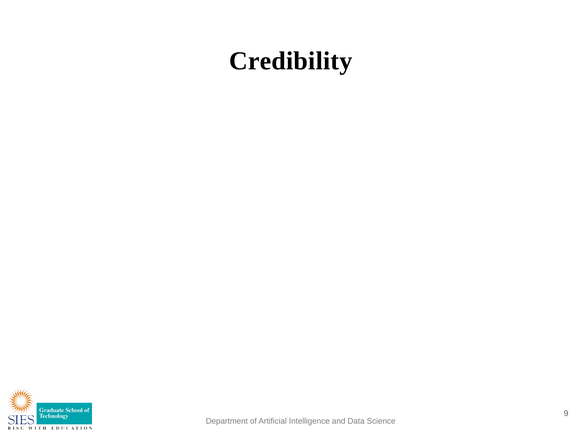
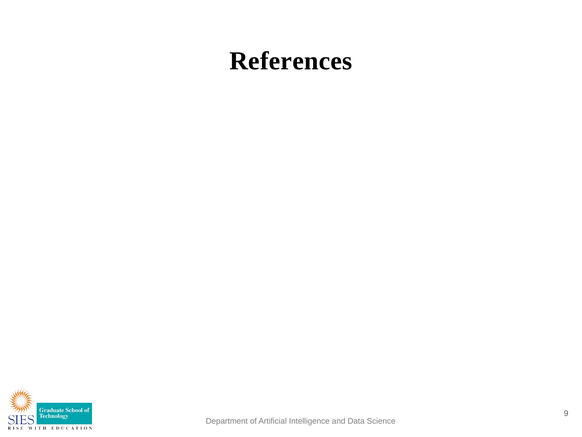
Credibility: Credibility -> References
